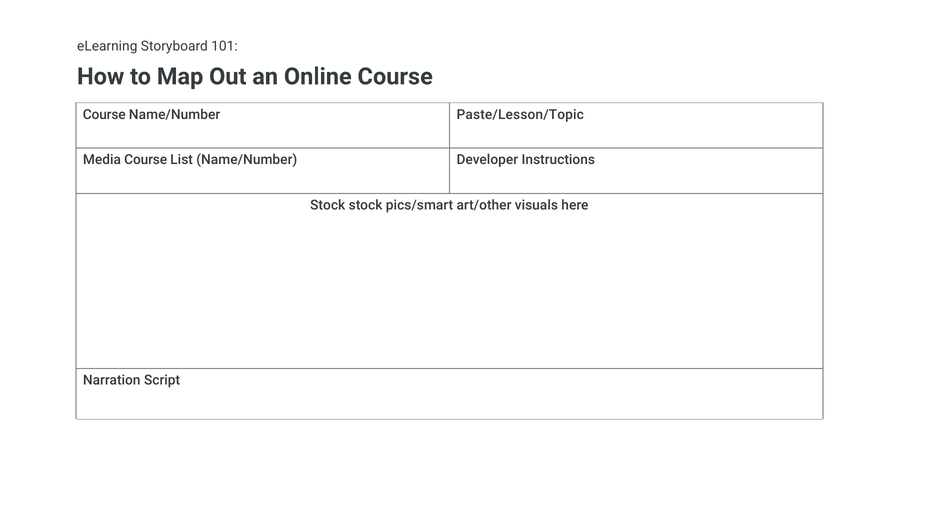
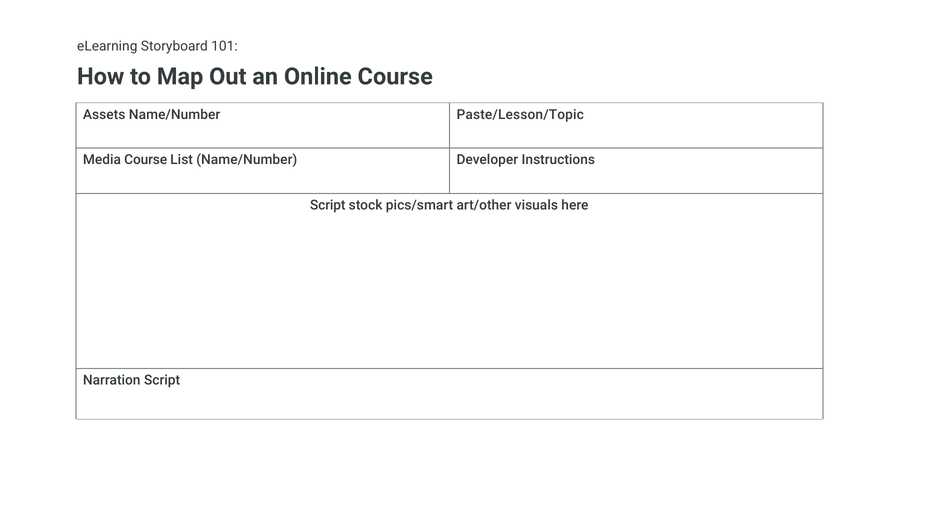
Course at (104, 115): Course -> Assets
Stock at (328, 205): Stock -> Script
